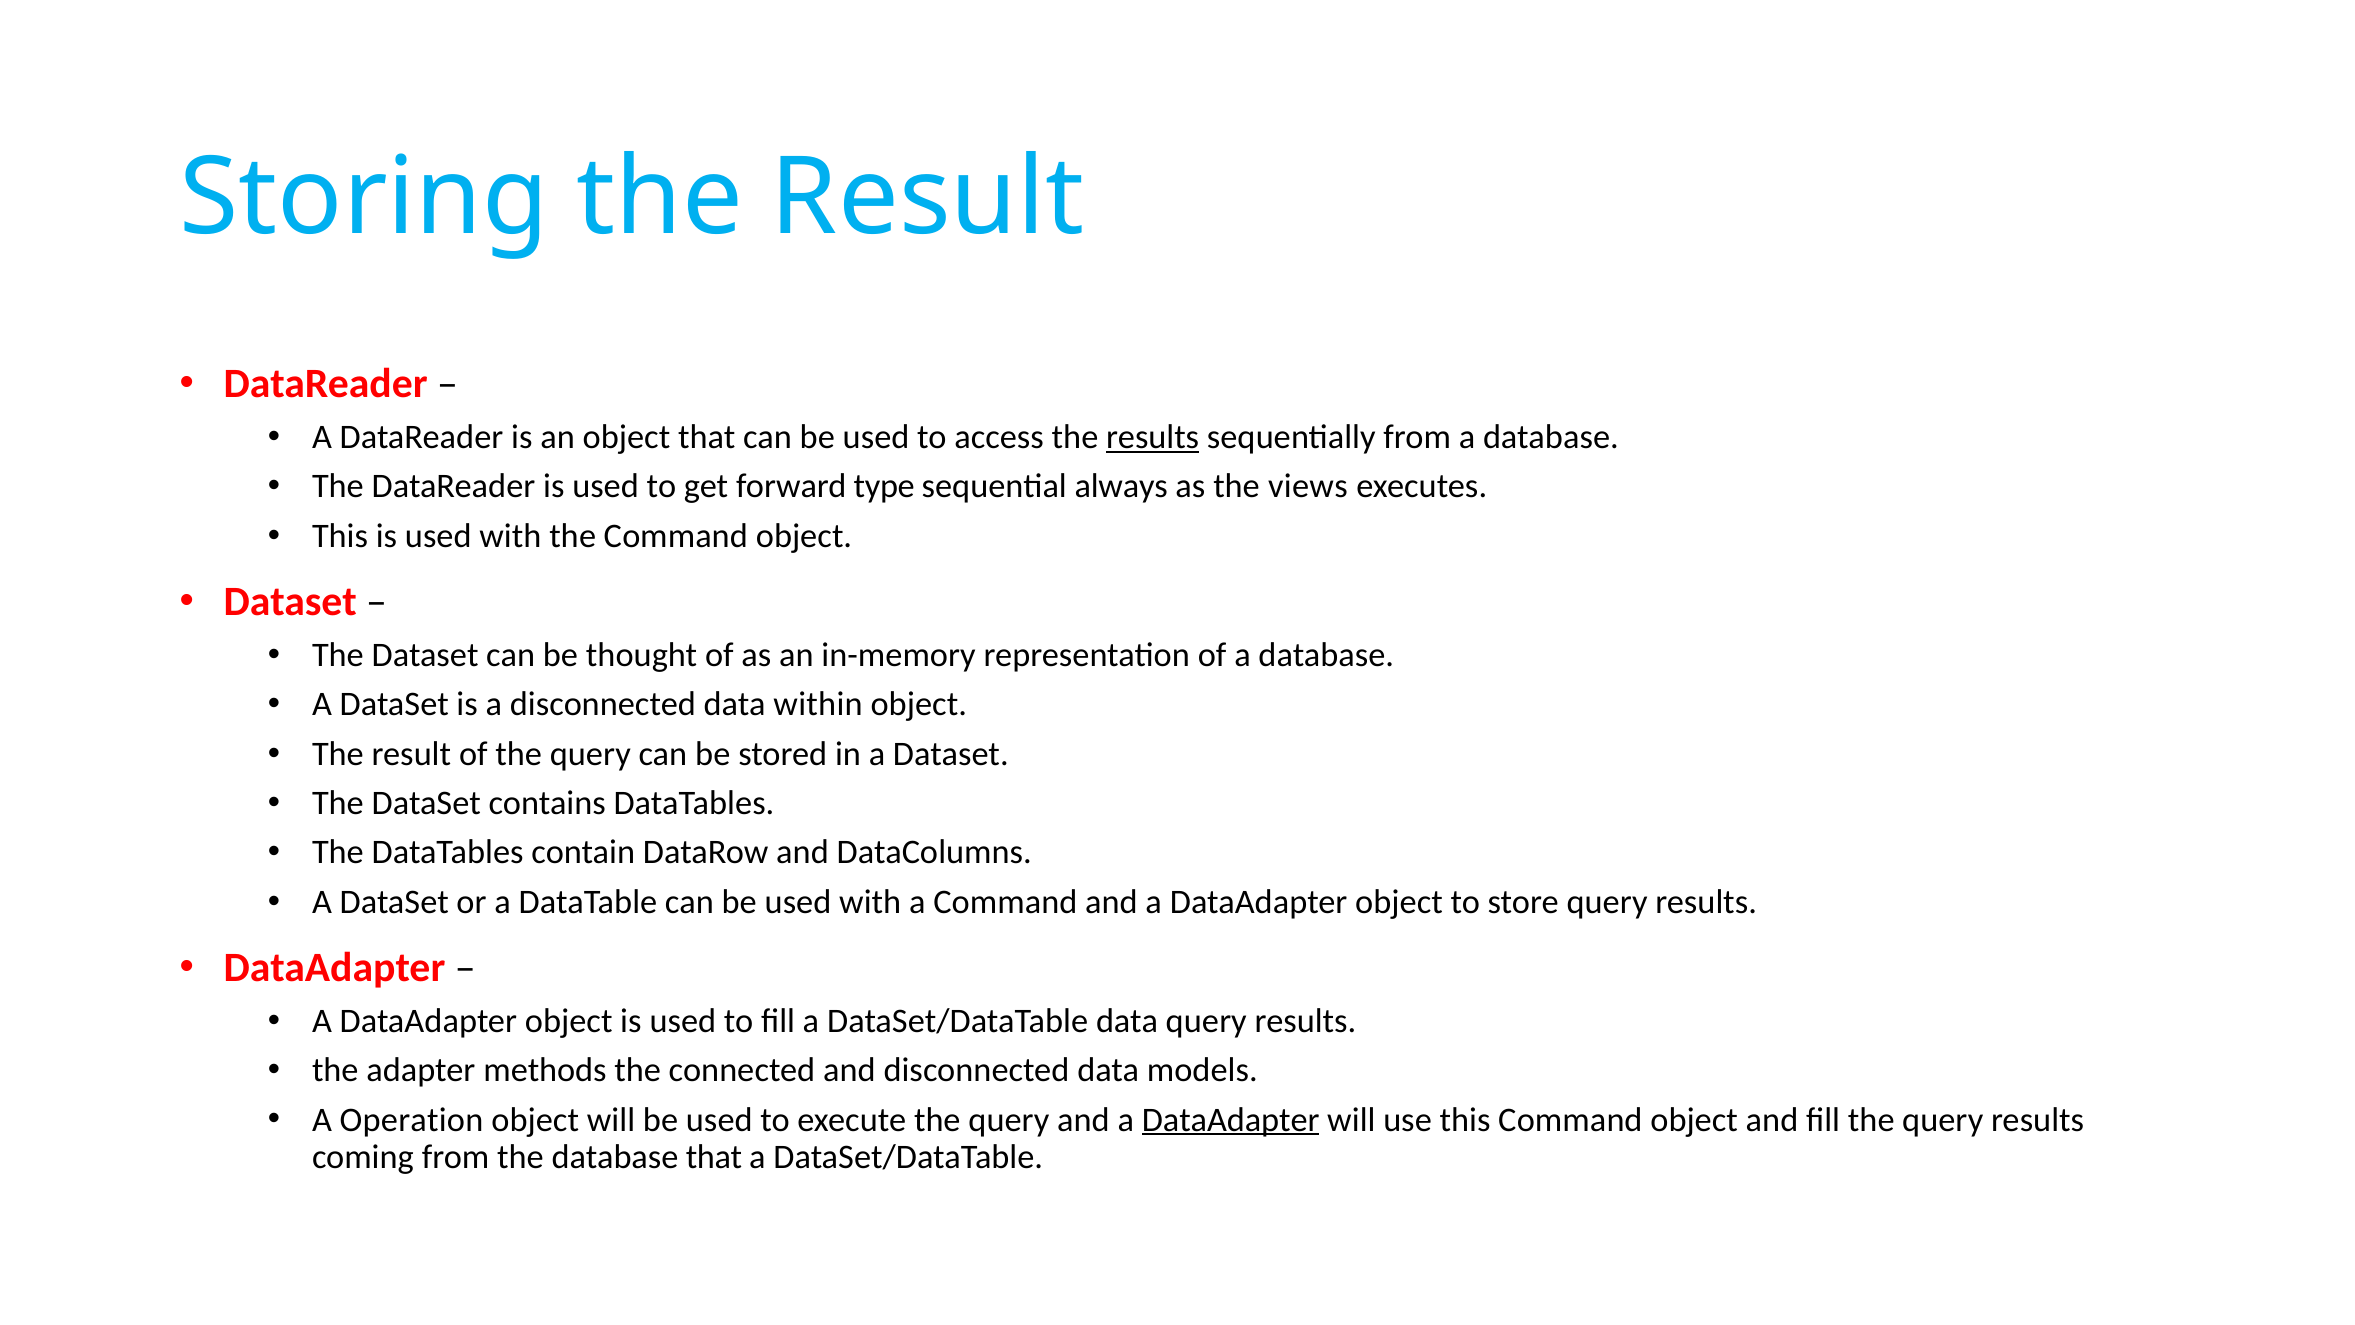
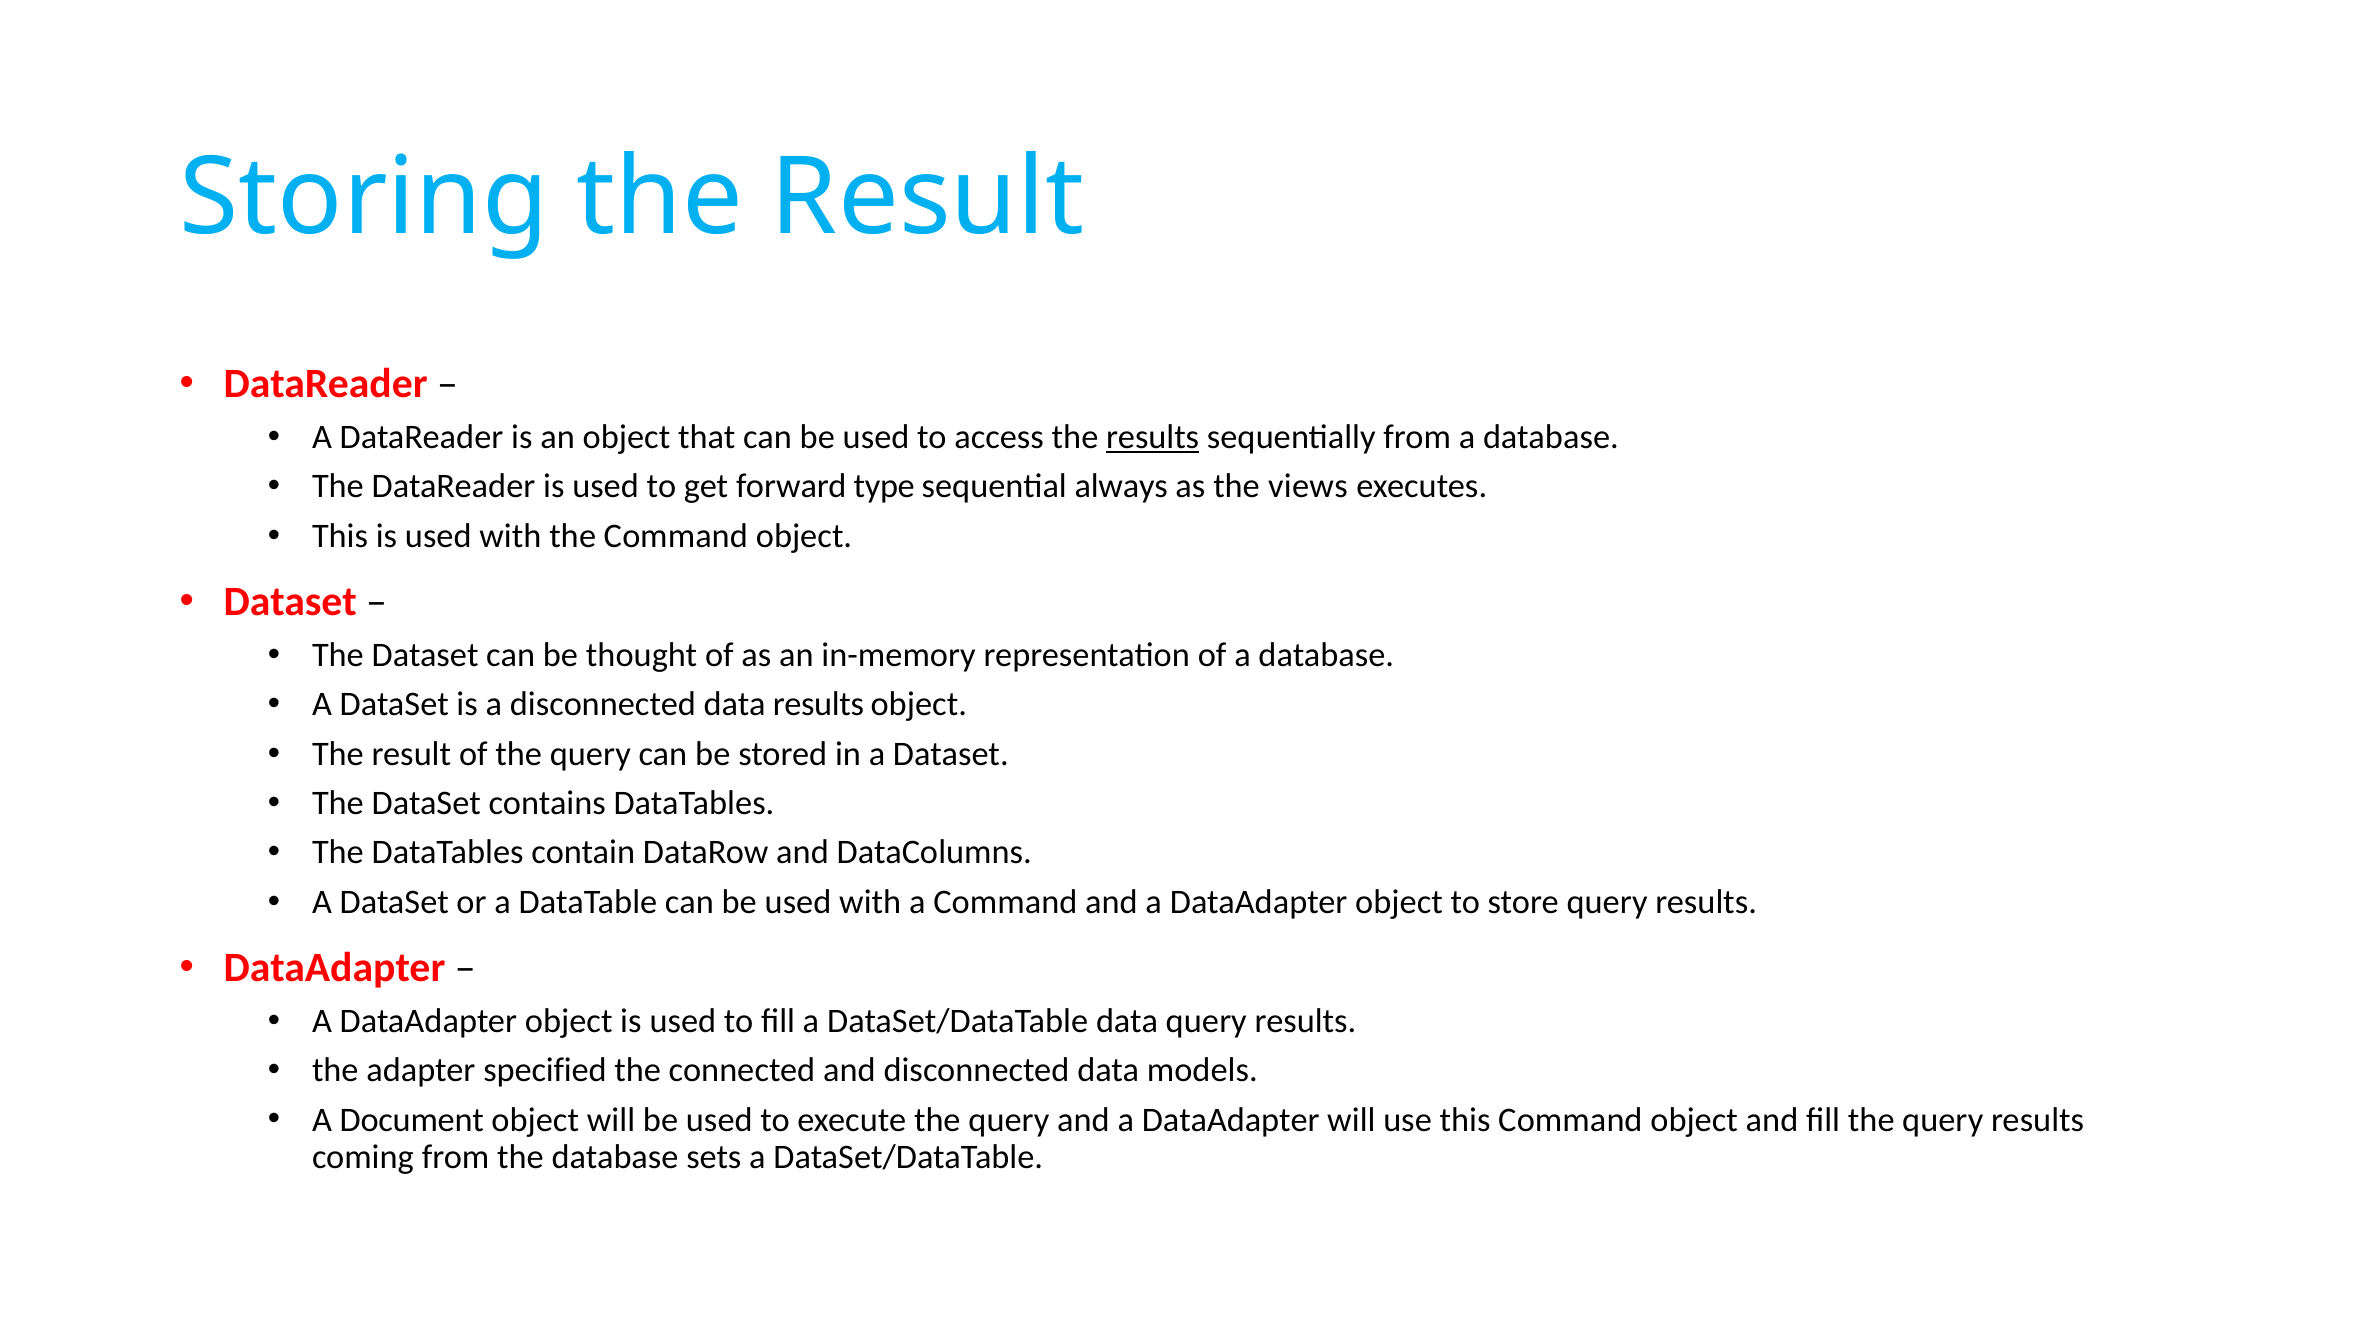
data within: within -> results
methods: methods -> specified
Operation: Operation -> Document
DataAdapter at (1231, 1119) underline: present -> none
database that: that -> sets
